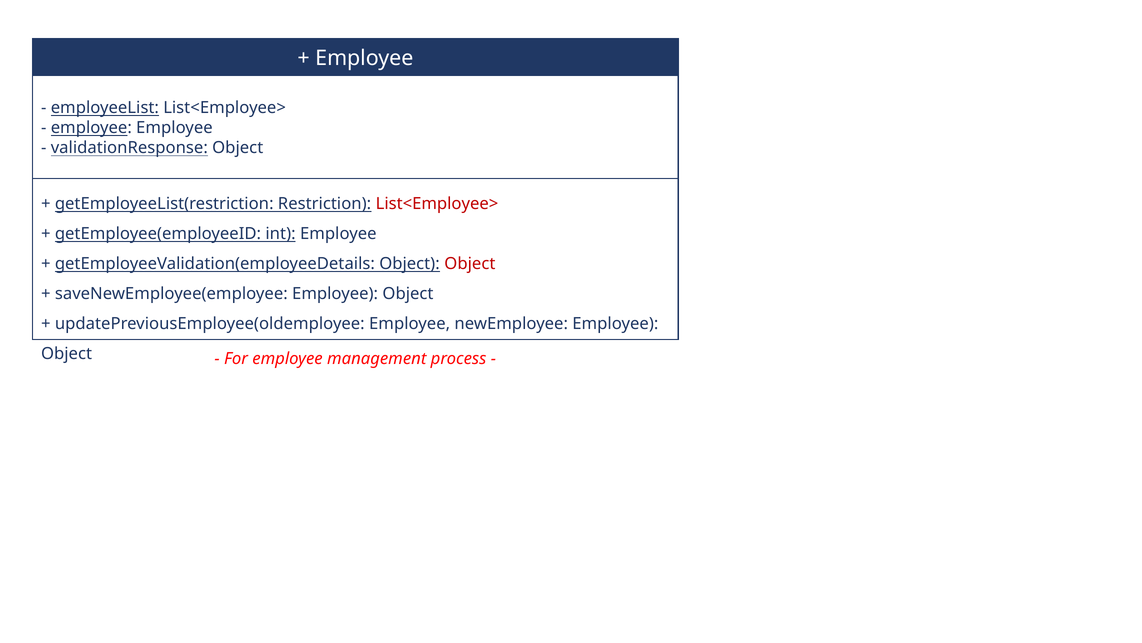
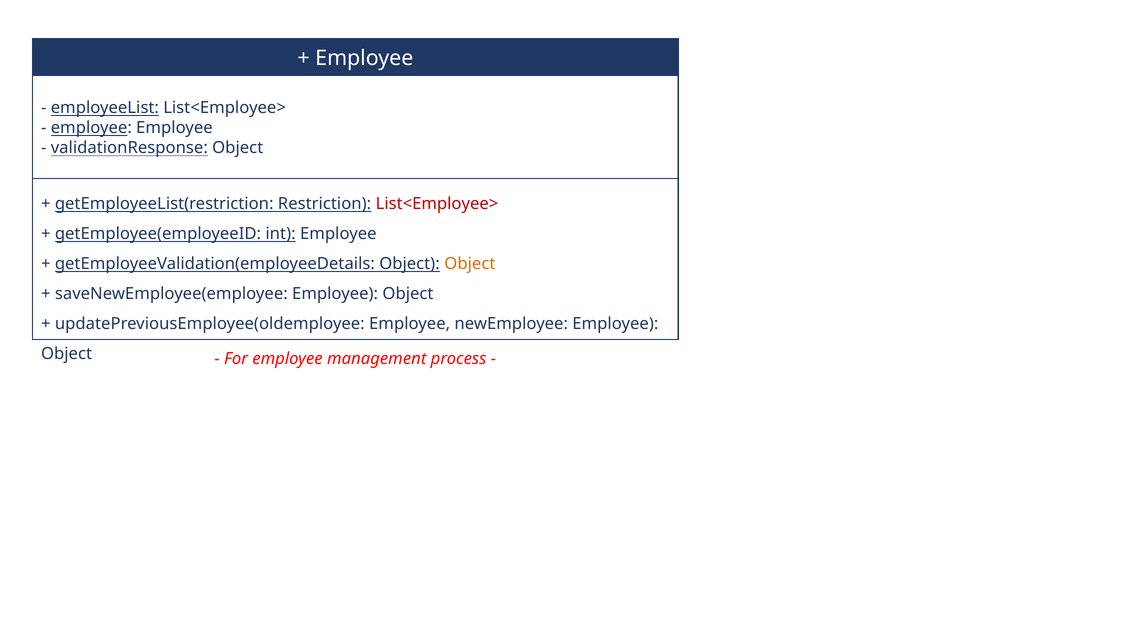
Object at (470, 264) colour: red -> orange
